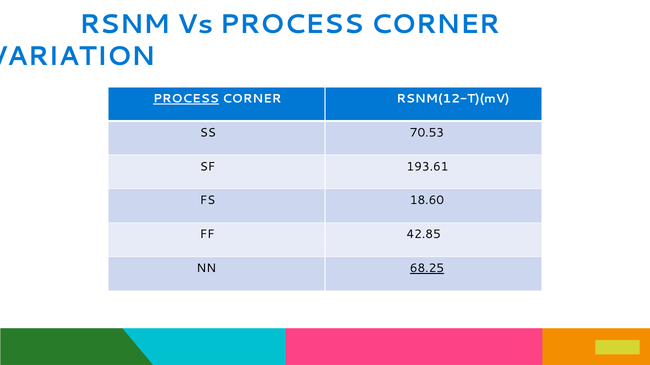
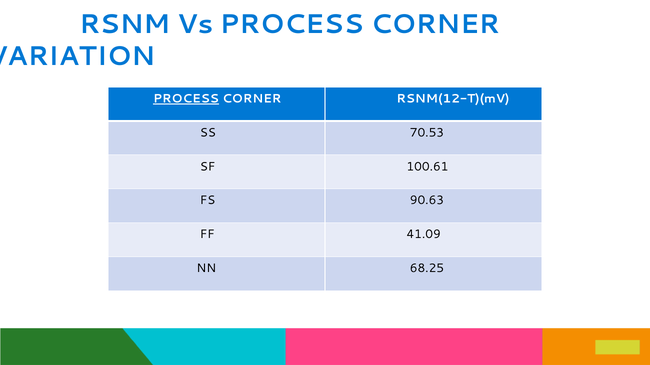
193.61: 193.61 -> 100.61
18.60: 18.60 -> 90.63
42.85: 42.85 -> 41.09
68.25 underline: present -> none
